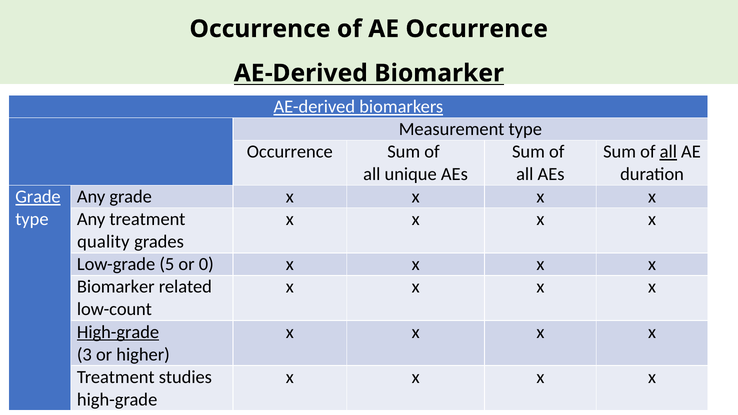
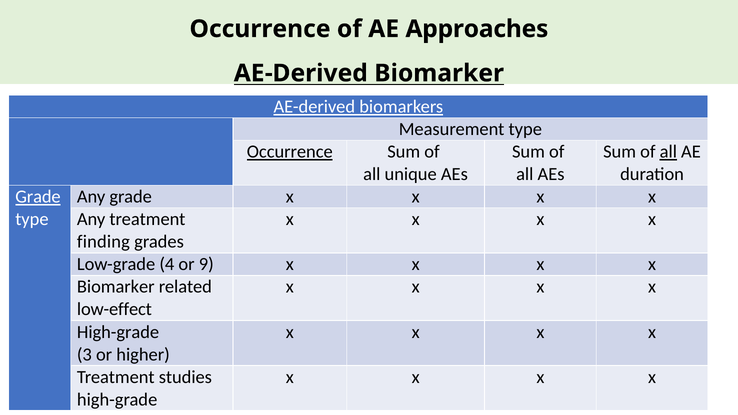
AE Occurrence: Occurrence -> Approaches
Occurrence at (290, 152) underline: none -> present
quality: quality -> finding
5: 5 -> 4
0: 0 -> 9
low-count: low-count -> low-effect
High-grade at (118, 332) underline: present -> none
